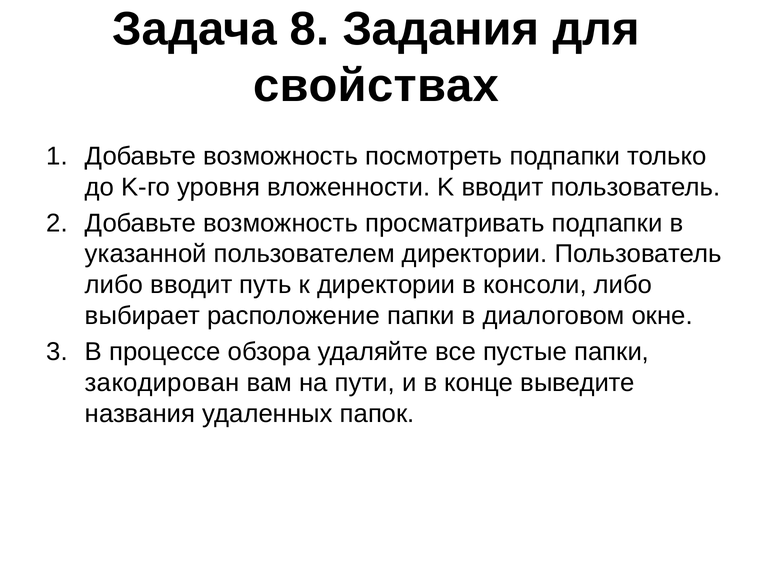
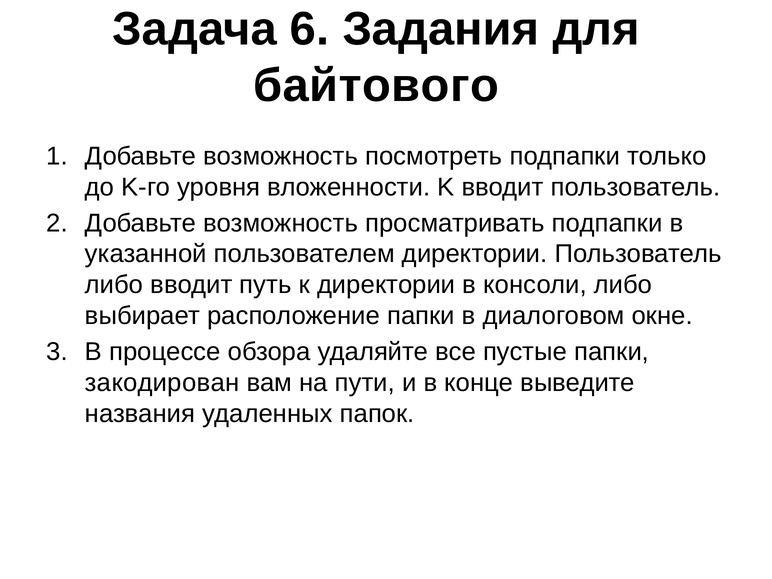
8: 8 -> 6
свойствах: свойствах -> байтового
